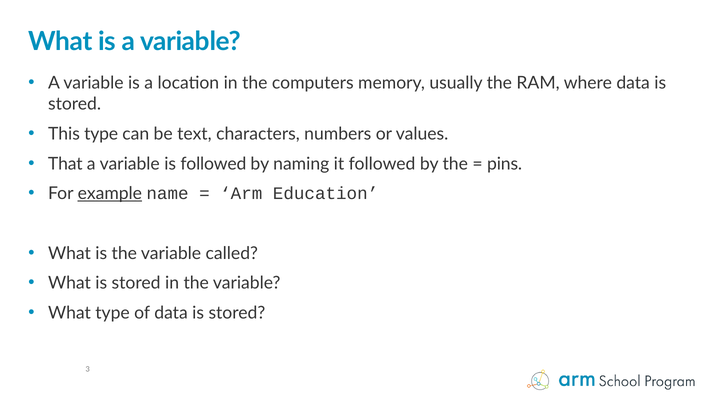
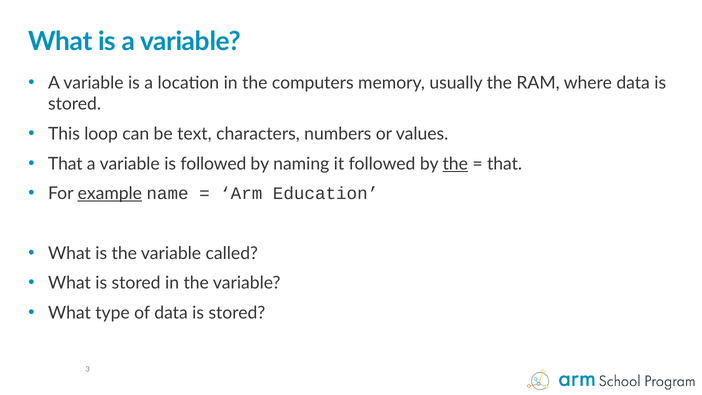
This type: type -> loop
the at (455, 164) underline: none -> present
pins at (505, 164): pins -> that
